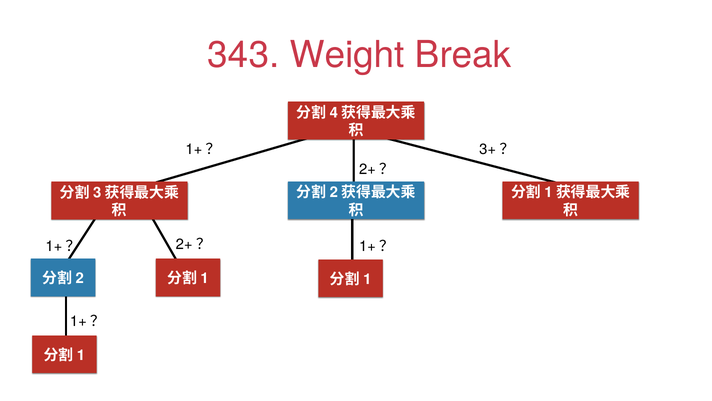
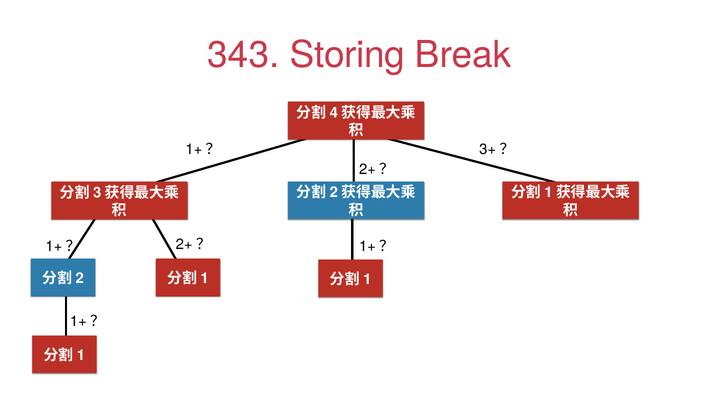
Weight: Weight -> Storing
